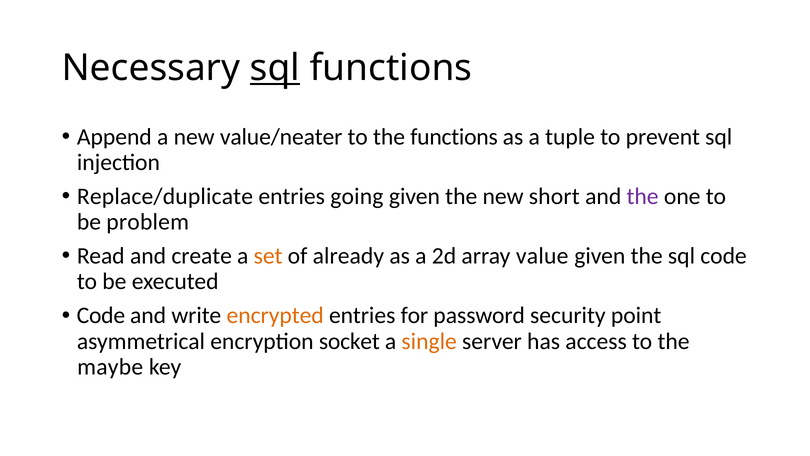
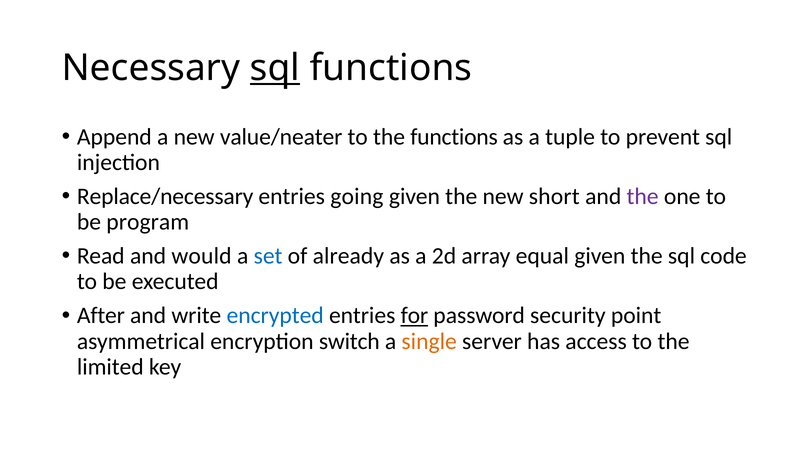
Replace/duplicate: Replace/duplicate -> Replace/necessary
problem: problem -> program
create: create -> would
set colour: orange -> blue
value: value -> equal
Code at (101, 315): Code -> After
encrypted colour: orange -> blue
for underline: none -> present
socket: socket -> switch
maybe: maybe -> limited
